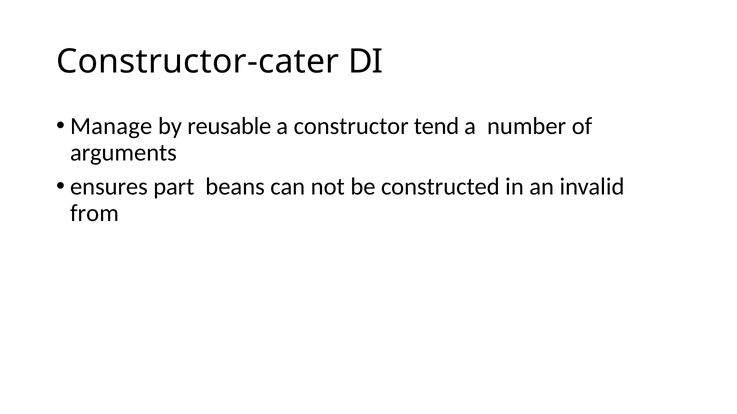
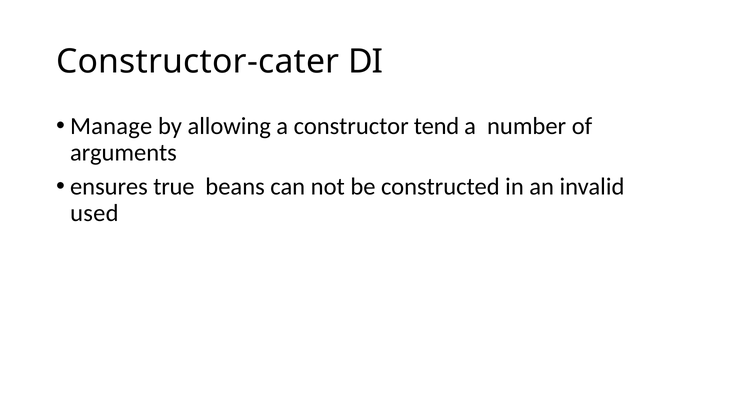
reusable: reusable -> allowing
part: part -> true
from: from -> used
